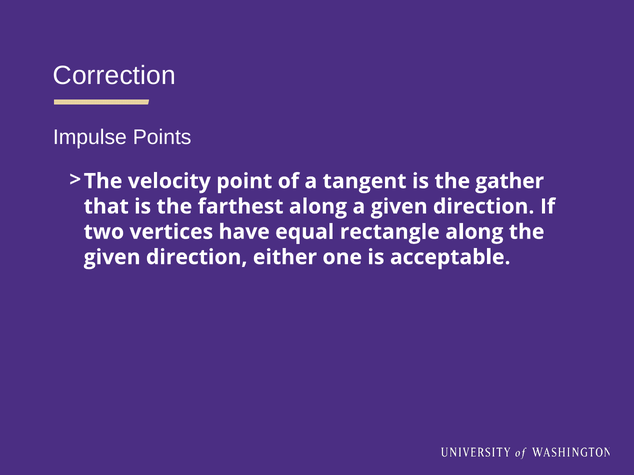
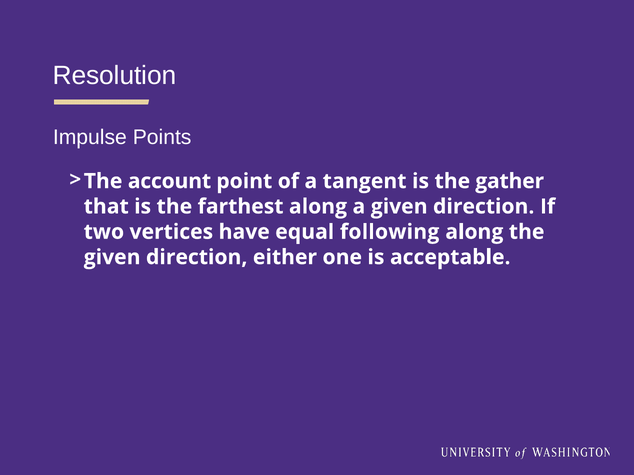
Correction: Correction -> Resolution
velocity: velocity -> account
rectangle: rectangle -> following
